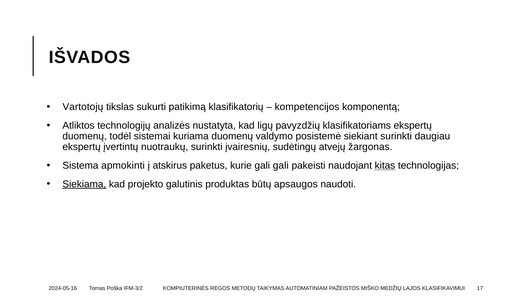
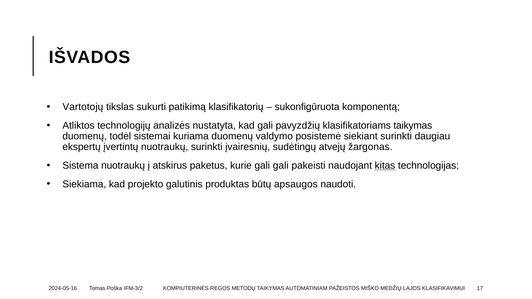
kompetencijos: kompetencijos -> sukonfigūruota
kad ligų: ligų -> gali
klasifikatoriams ekspertų: ekspertų -> taikymas
Sistema apmokinti: apmokinti -> nuotraukų
Siekiama underline: present -> none
